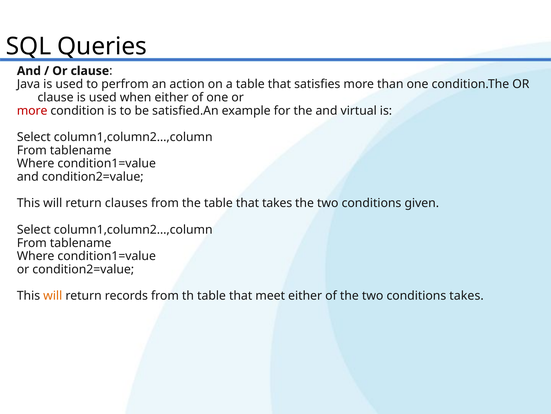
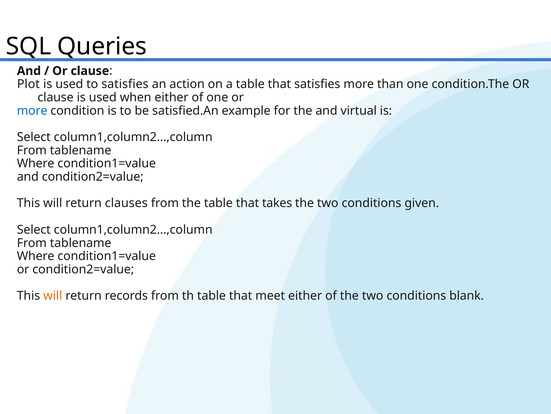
Java: Java -> Plot
to perfrom: perfrom -> satisfies
more at (32, 110) colour: red -> blue
conditions takes: takes -> blank
